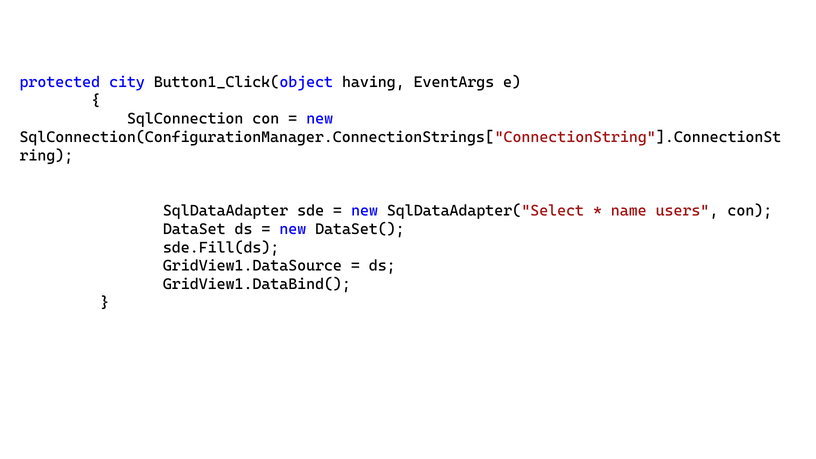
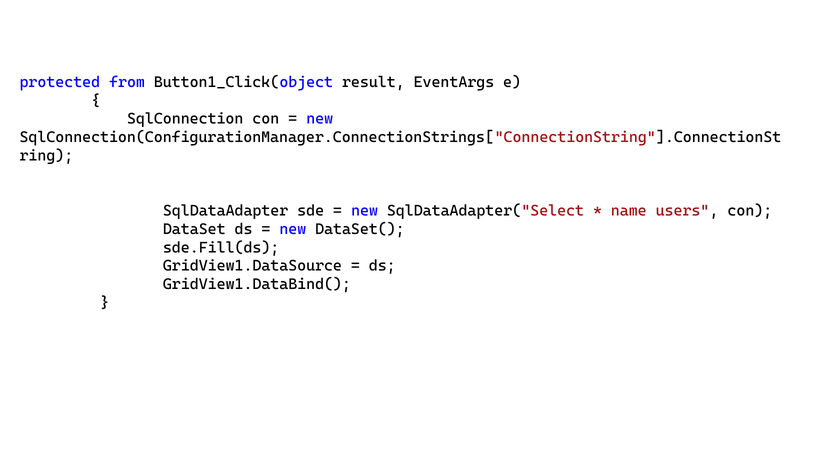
city: city -> from
having: having -> result
